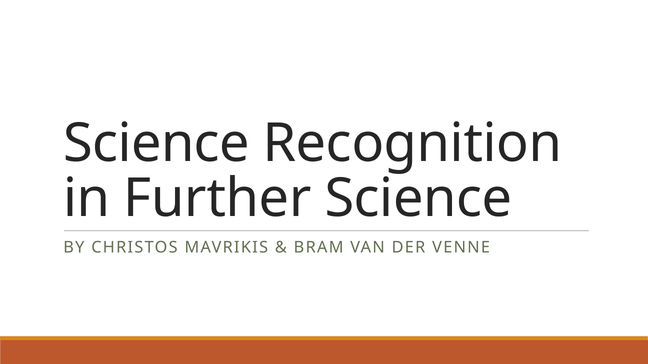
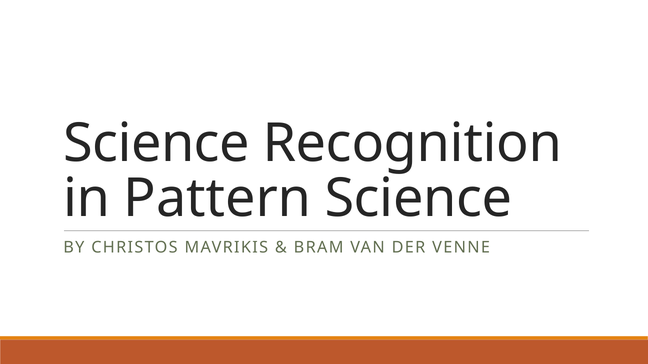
Further: Further -> Pattern
